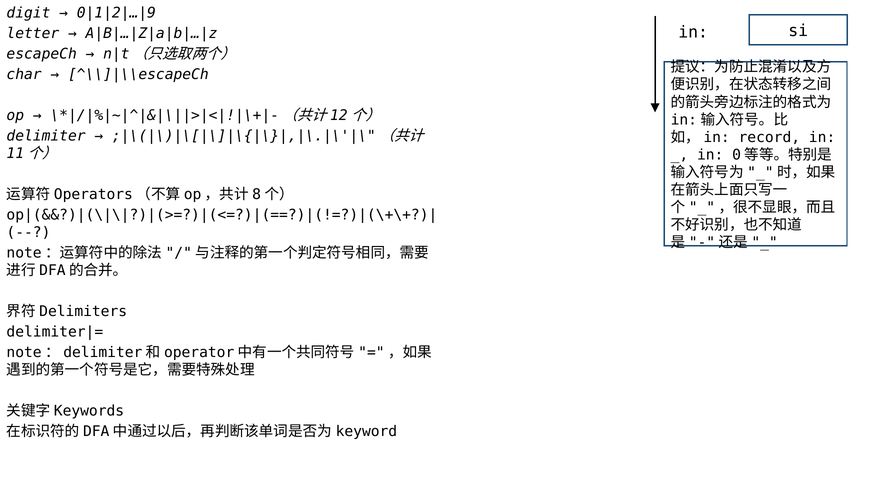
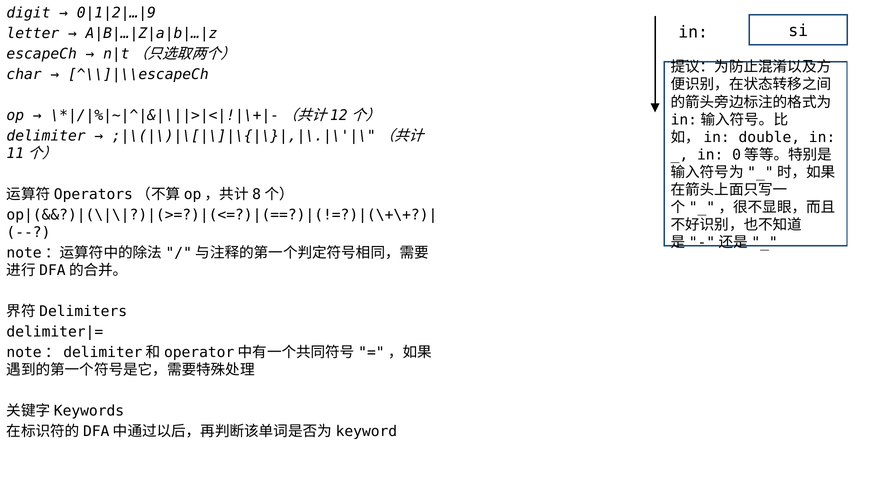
record: record -> double
